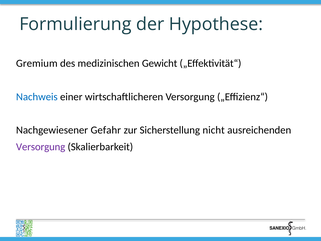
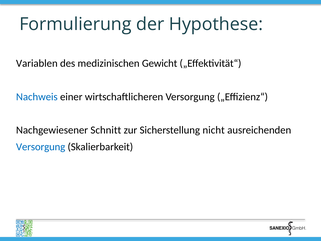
Gremium: Gremium -> Variablen
Gefahr: Gefahr -> Schnitt
Versorgung at (41, 147) colour: purple -> blue
